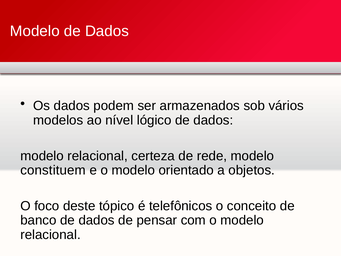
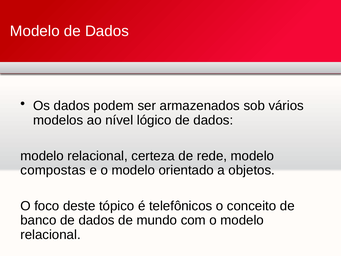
constituem: constituem -> compostas
pensar: pensar -> mundo
